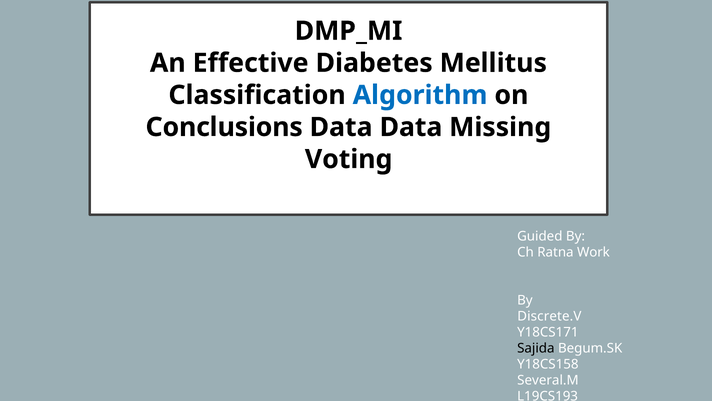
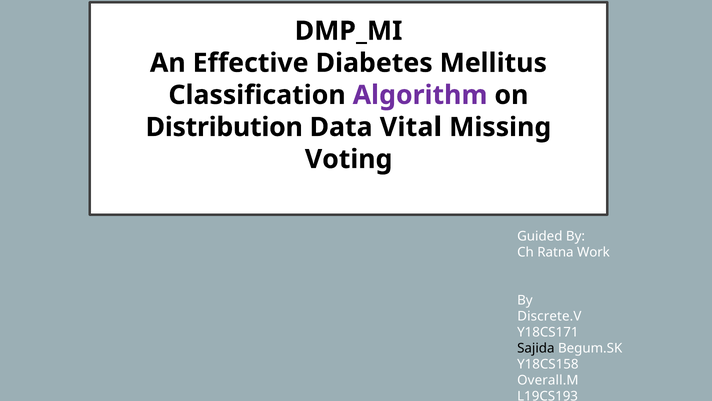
Algorithm colour: blue -> purple
Conclusions: Conclusions -> Distribution
Data Data: Data -> Vital
Several.M: Several.M -> Overall.M
